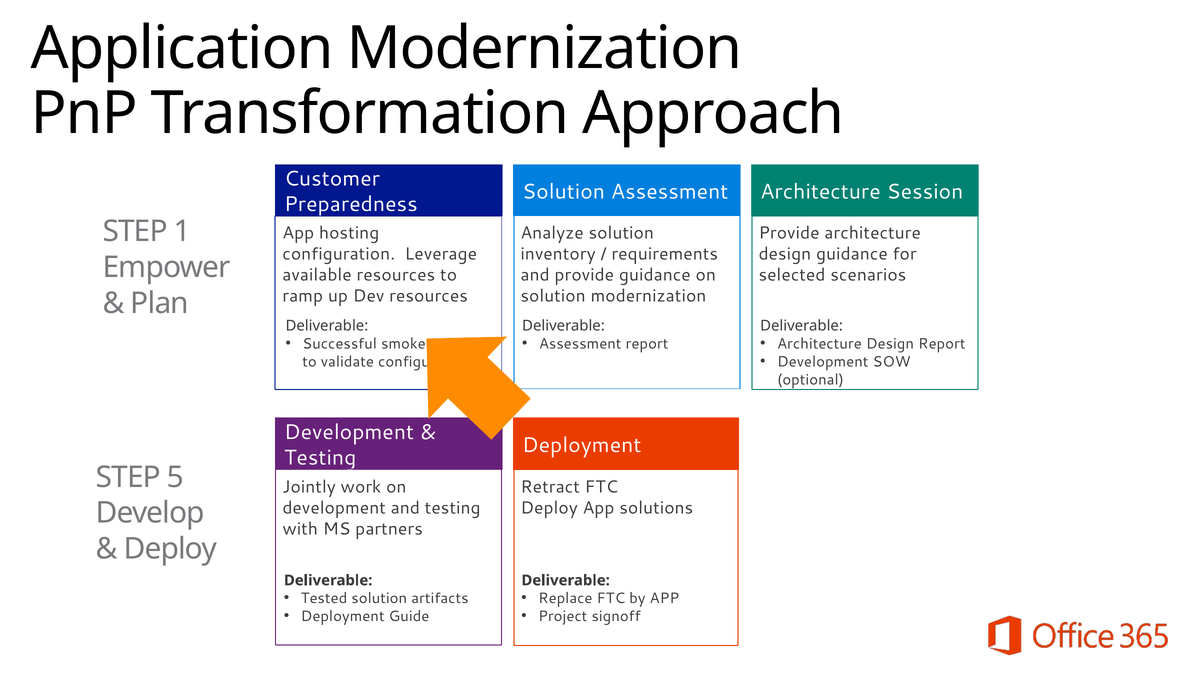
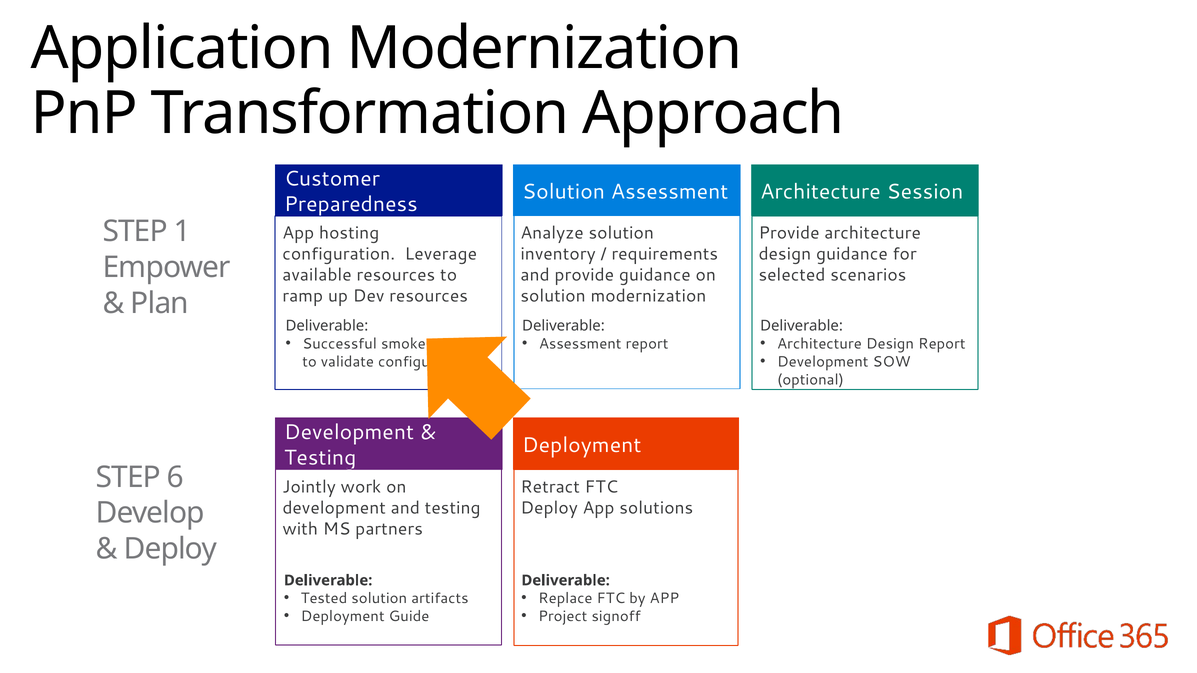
5: 5 -> 6
